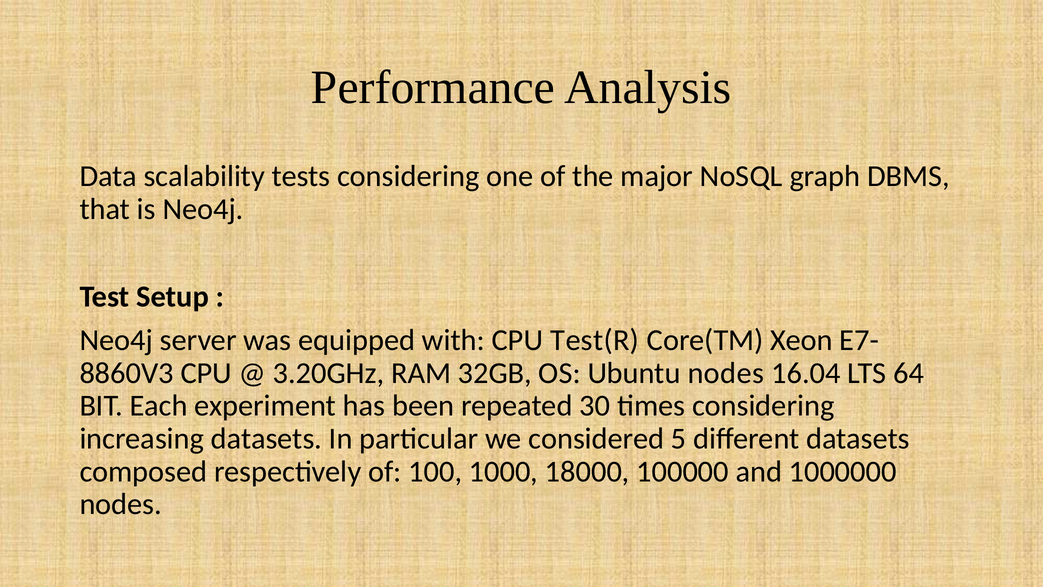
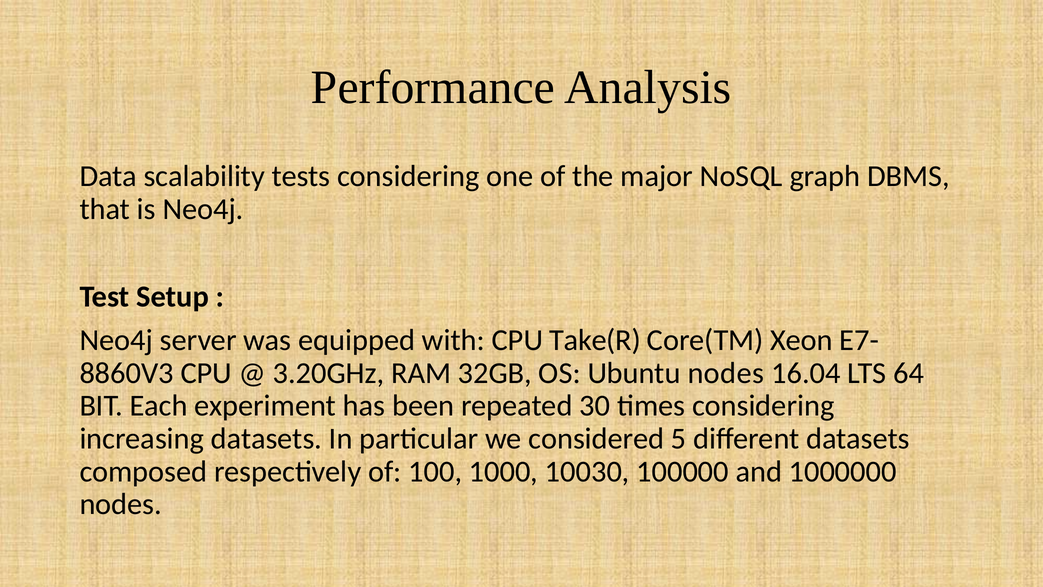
Test(R: Test(R -> Take(R
18000: 18000 -> 10030
